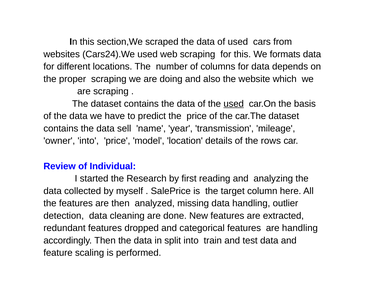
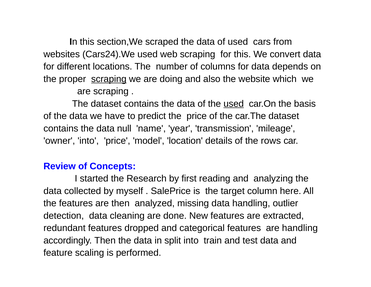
formats: formats -> convert
scraping at (109, 79) underline: none -> present
sell: sell -> null
Individual: Individual -> Concepts
